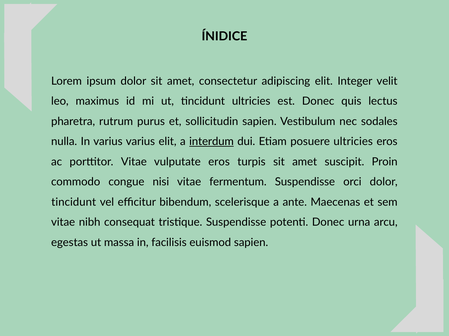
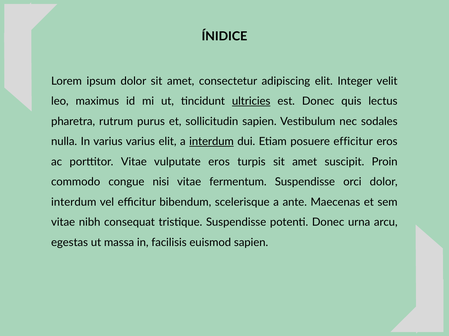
ultricies at (251, 102) underline: none -> present
posuere ultricies: ultricies -> efficitur
tincidunt at (74, 203): tincidunt -> interdum
